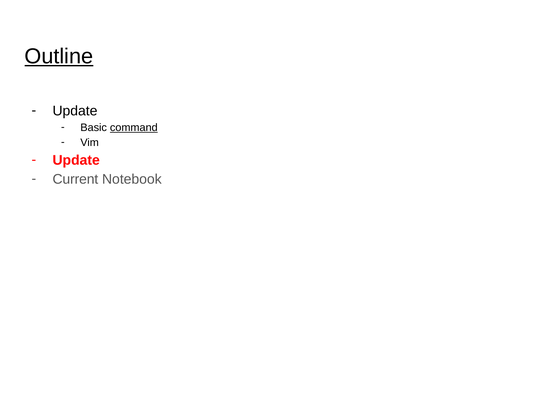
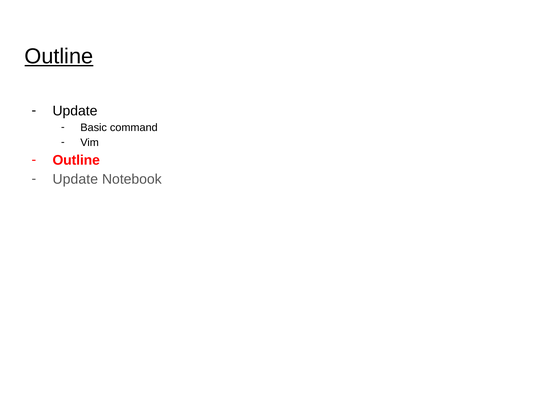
command underline: present -> none
Update at (76, 160): Update -> Outline
Current at (75, 180): Current -> Update
